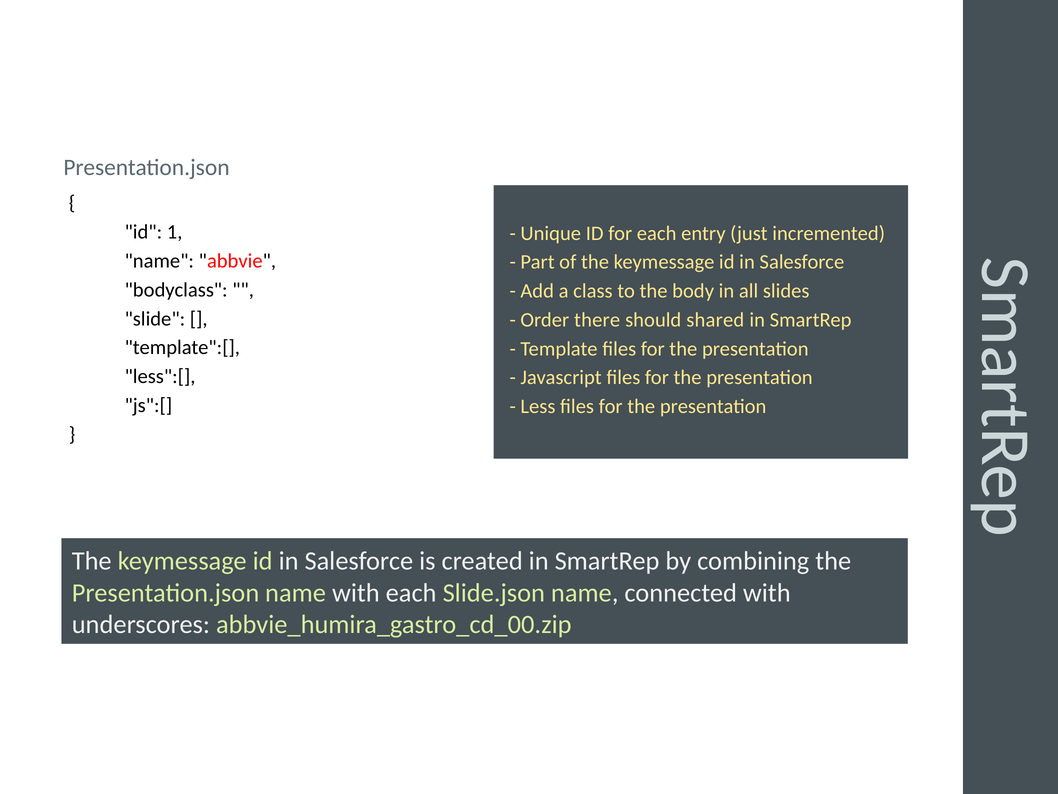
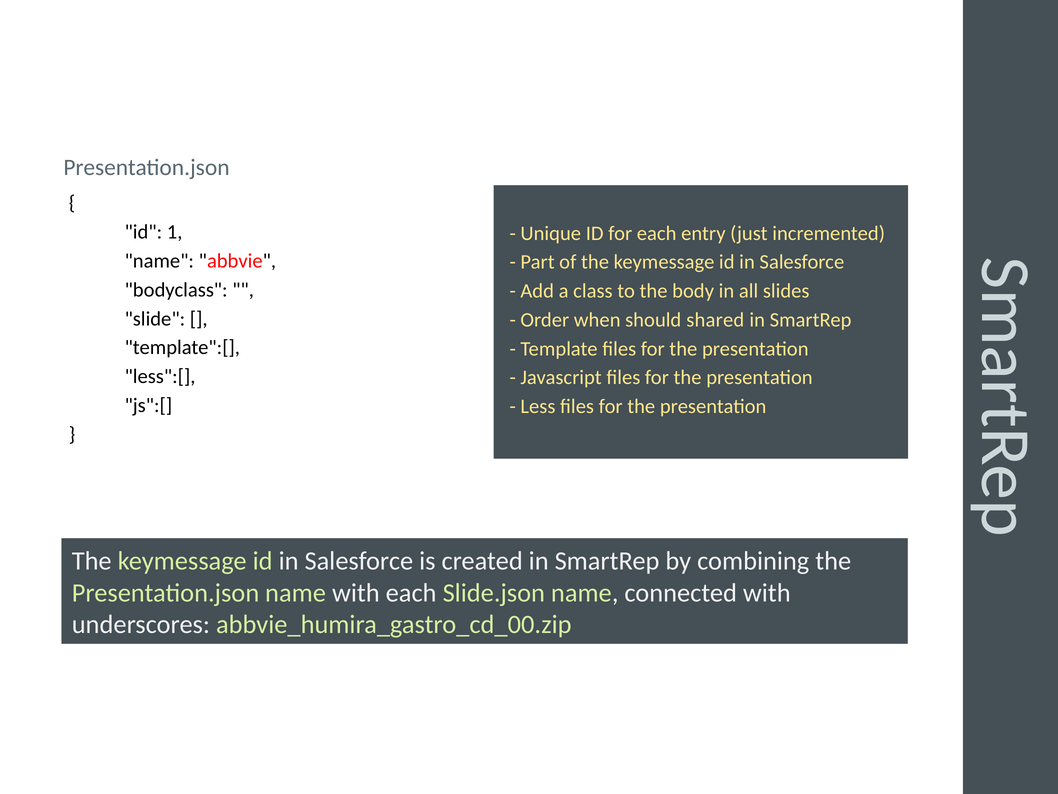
there: there -> when
